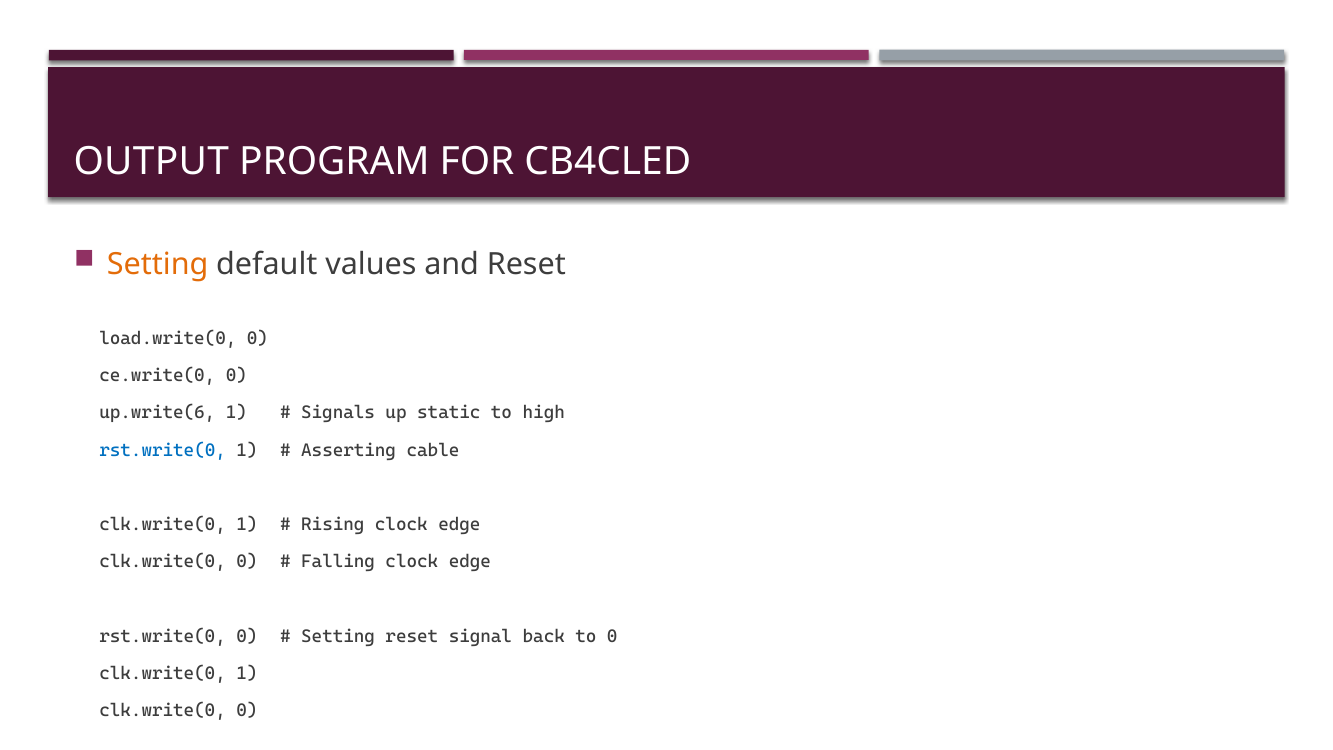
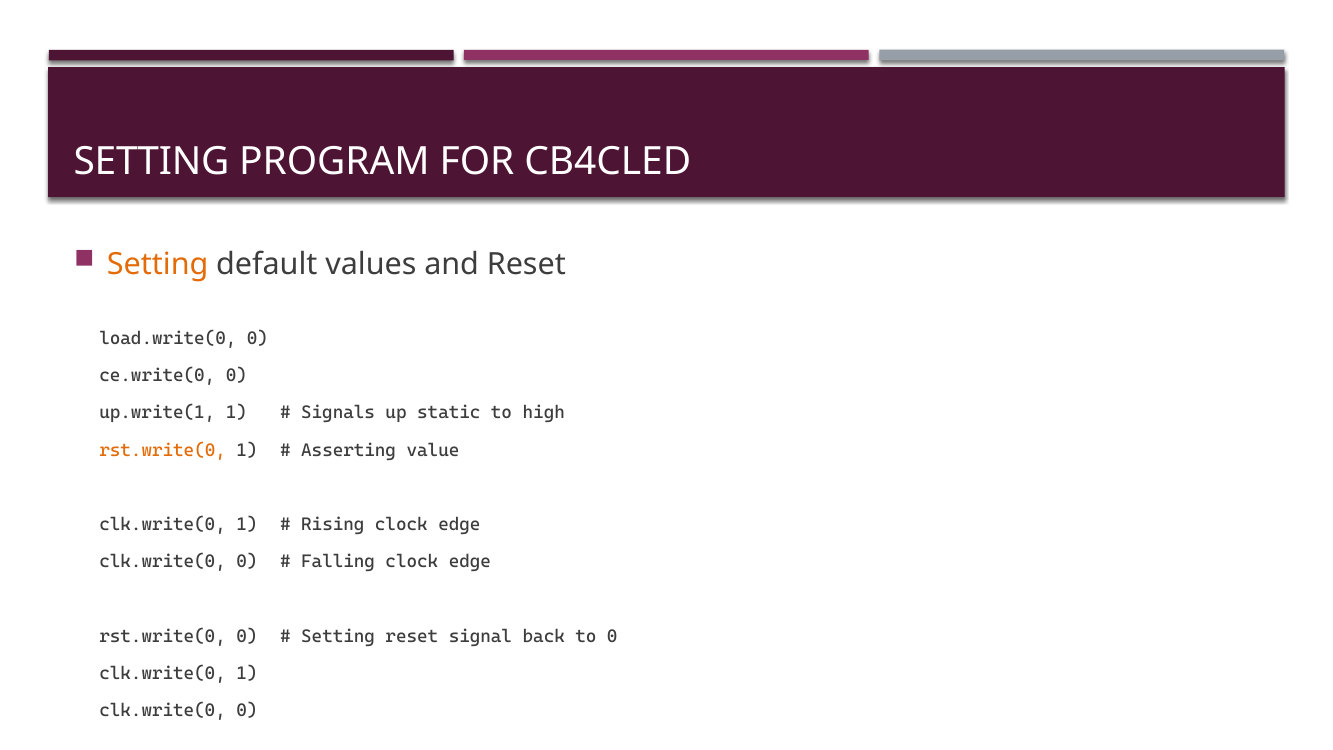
OUTPUT at (151, 162): OUTPUT -> SETTING
up.write(6: up.write(6 -> up.write(1
rst.write(0 at (163, 450) colour: blue -> orange
cable: cable -> value
